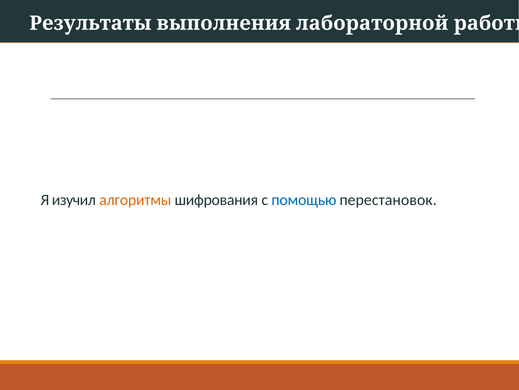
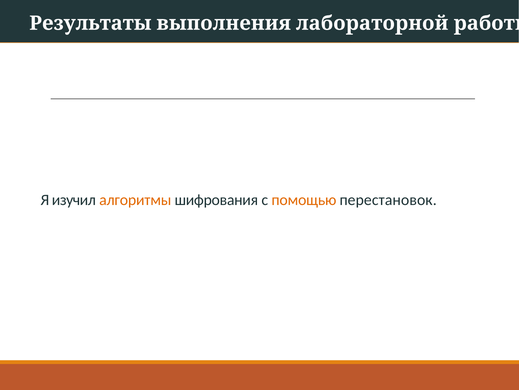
помощью colour: blue -> orange
